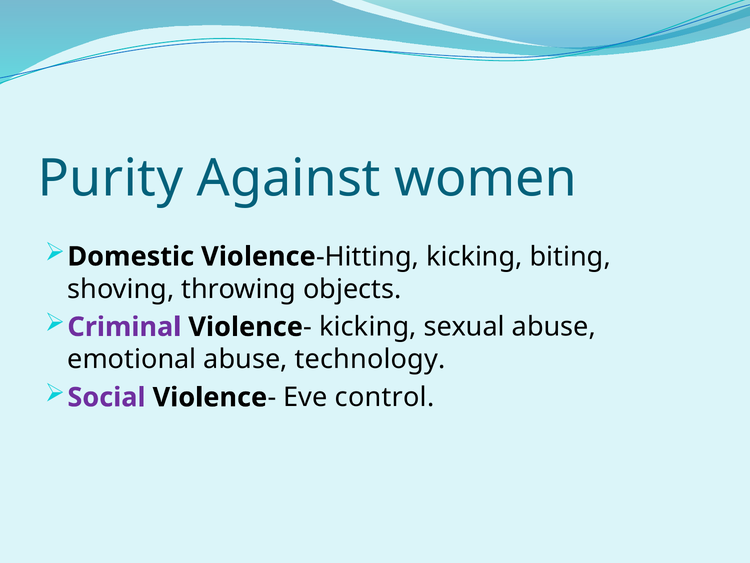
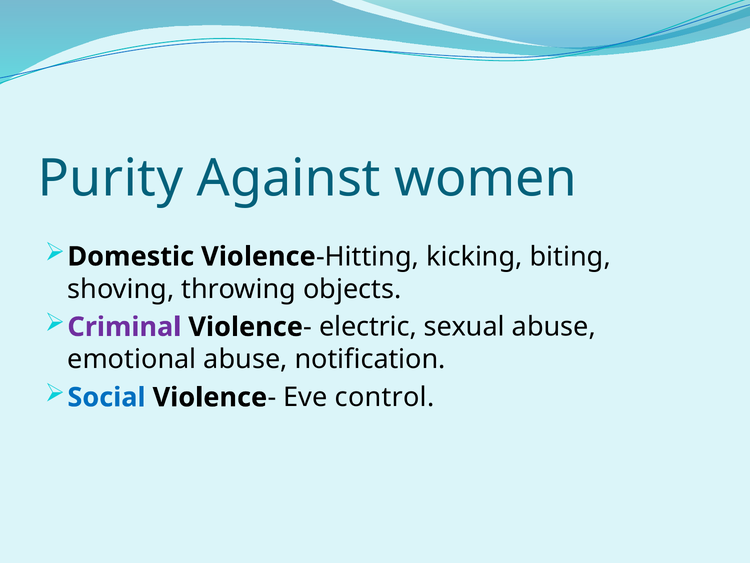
kicking at (368, 327): kicking -> electric
technology: technology -> notification
Social colour: purple -> blue
